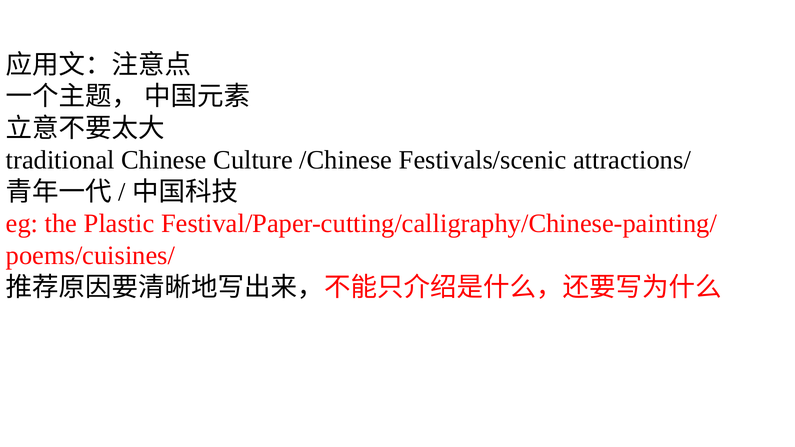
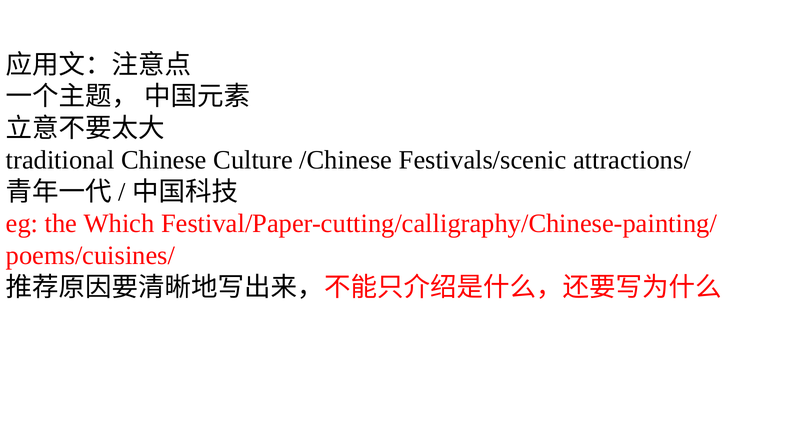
Plastic: Plastic -> Which
